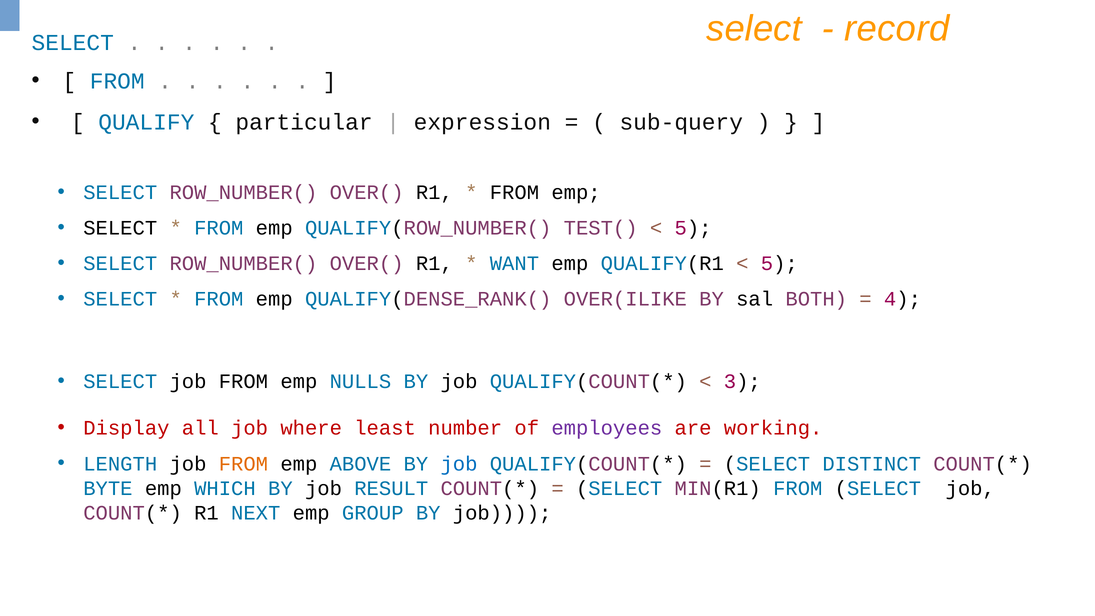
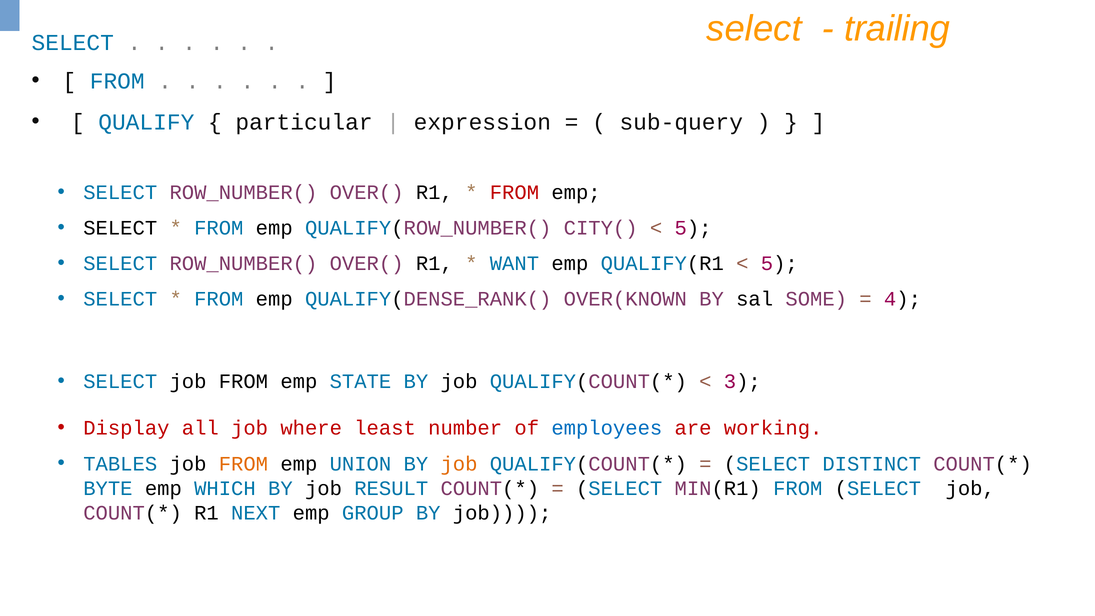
record: record -> trailing
FROM at (514, 192) colour: black -> red
TEST(: TEST( -> CITY(
OVER(ILIKE: OVER(ILIKE -> OVER(KNOWN
BOTH: BOTH -> SOME
NULLS: NULLS -> STATE
employees colour: purple -> blue
LENGTH: LENGTH -> TABLES
ABOVE: ABOVE -> UNION
job at (459, 464) colour: blue -> orange
